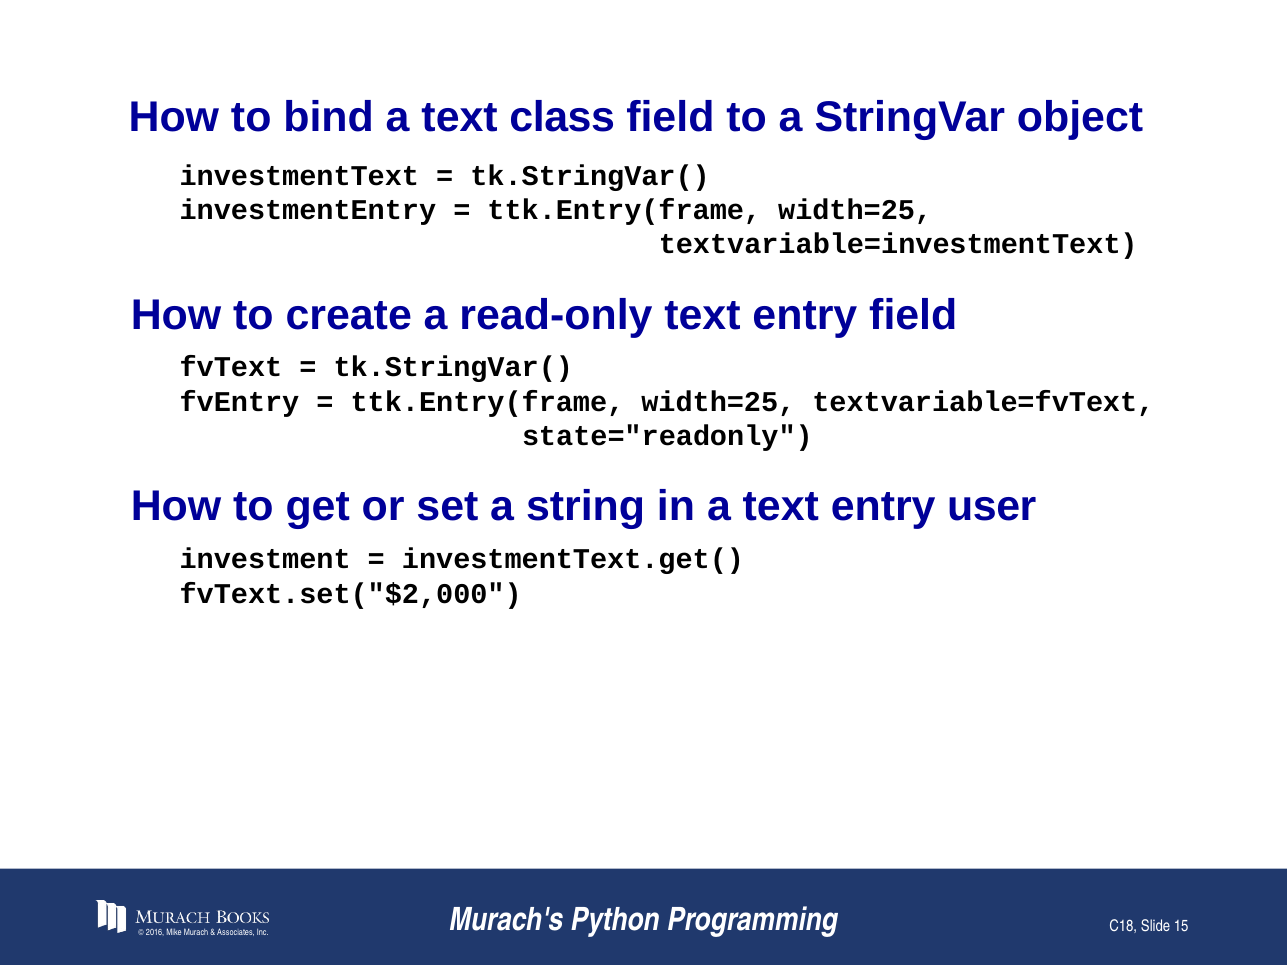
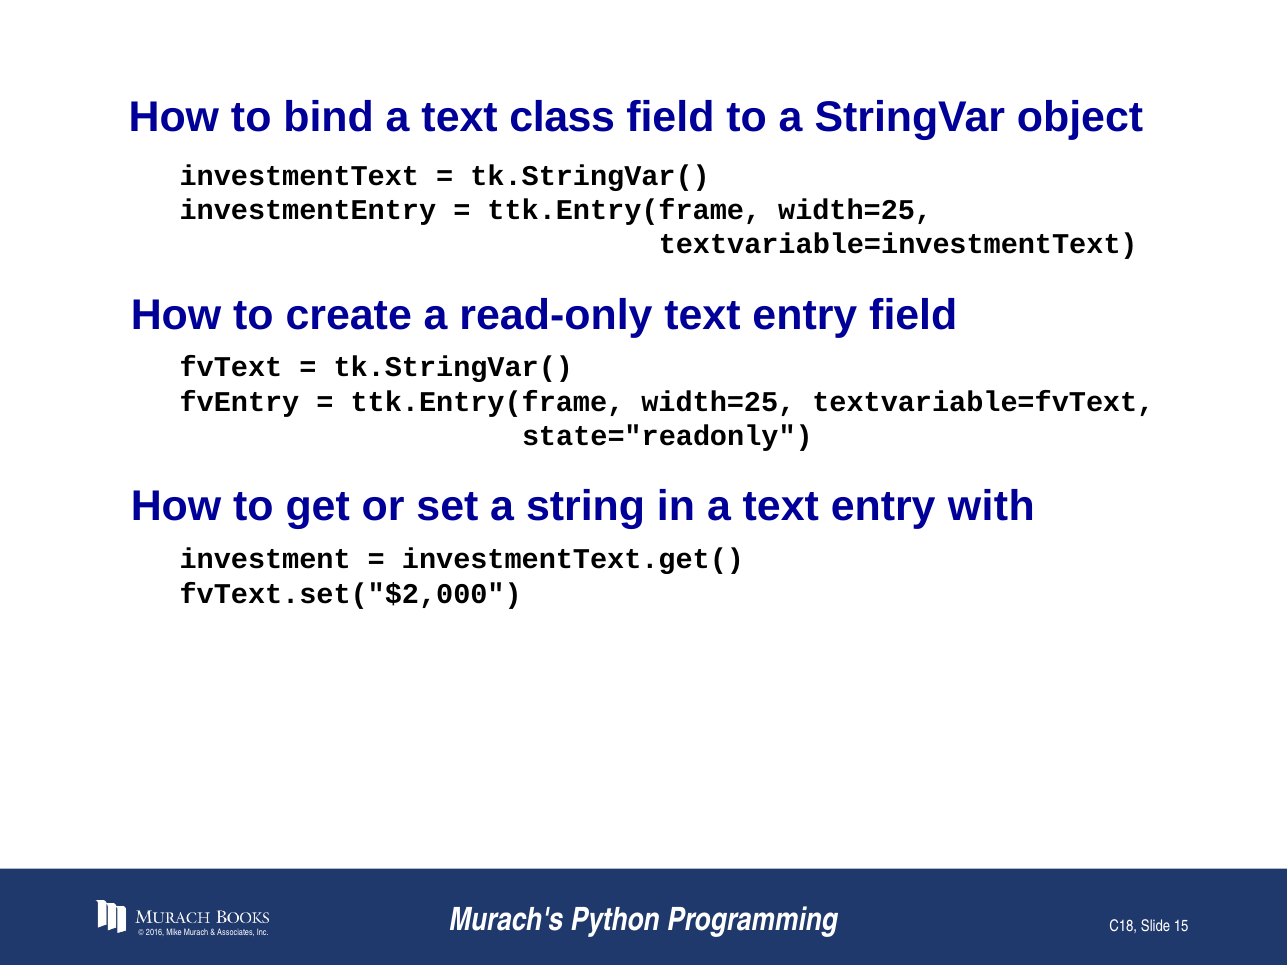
user: user -> with
